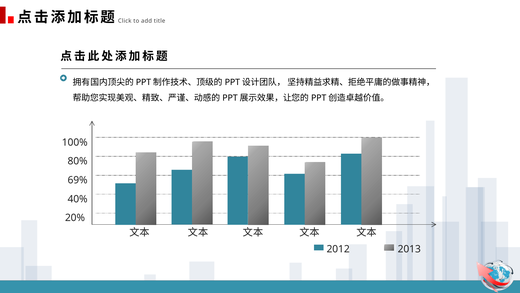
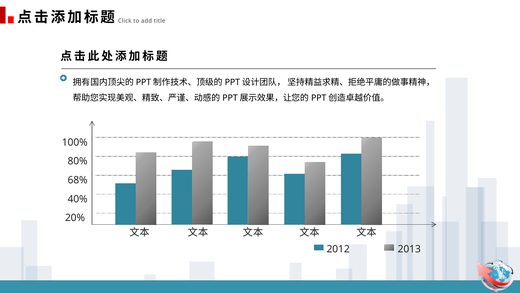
69%: 69% -> 68%
